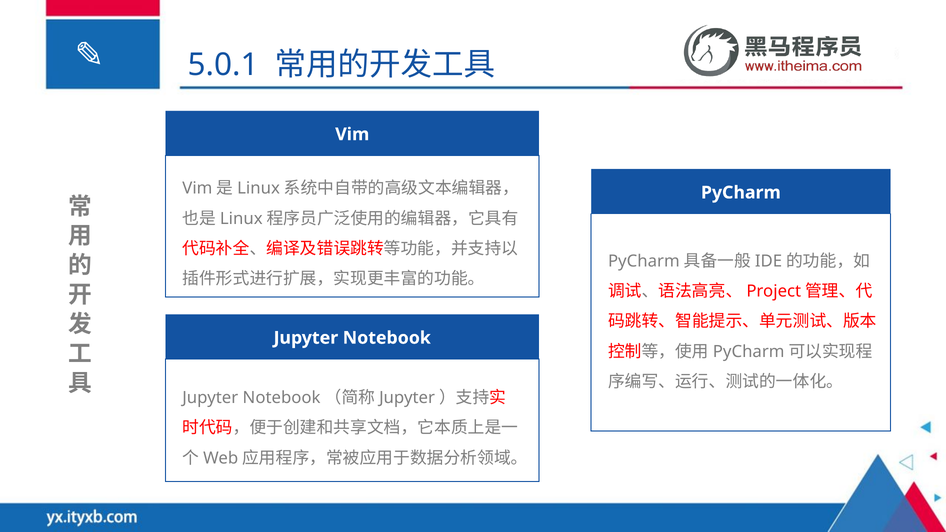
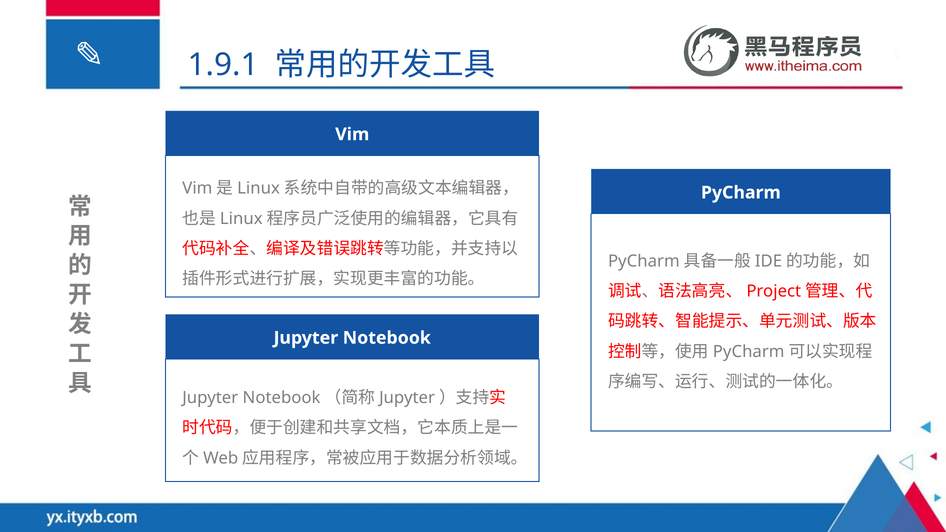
5.0.1: 5.0.1 -> 1.9.1
